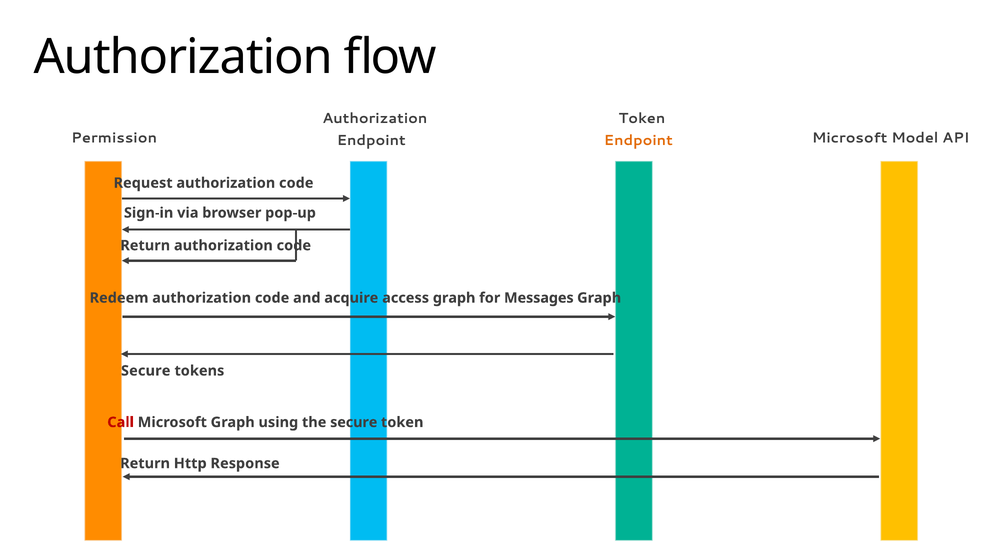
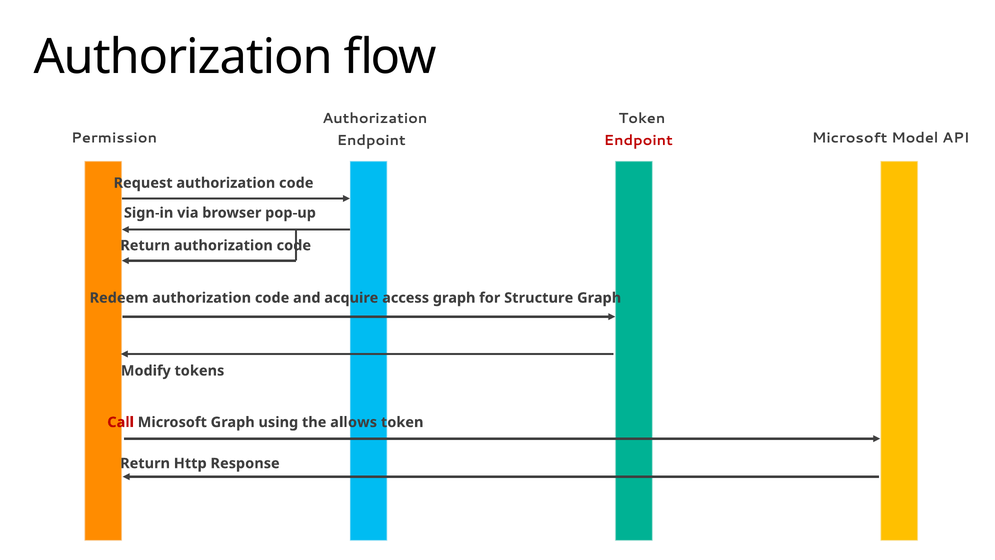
Endpoint at (638, 140) colour: orange -> red
Messages: Messages -> Structure
Secure at (146, 371): Secure -> Modify
the secure: secure -> allows
